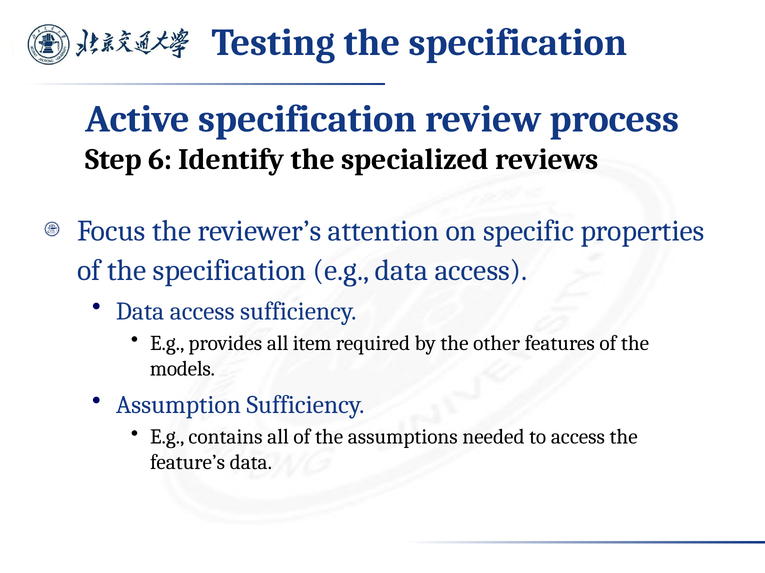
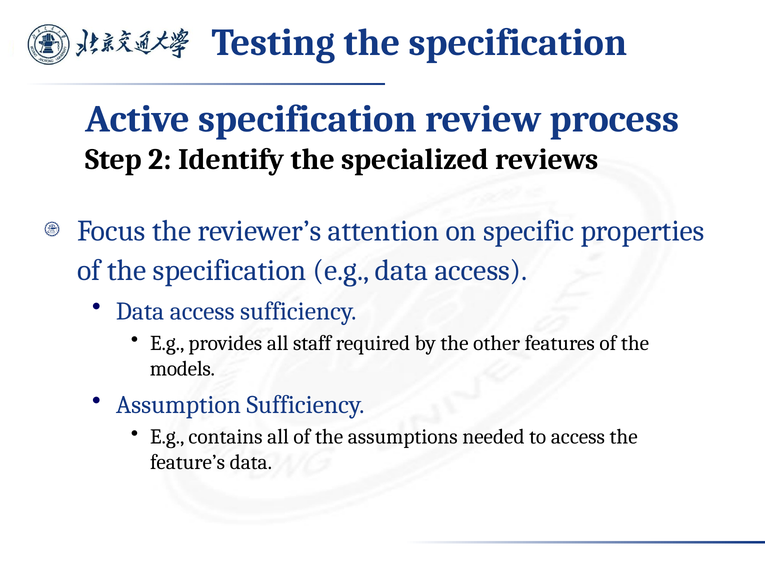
6: 6 -> 2
item: item -> staff
